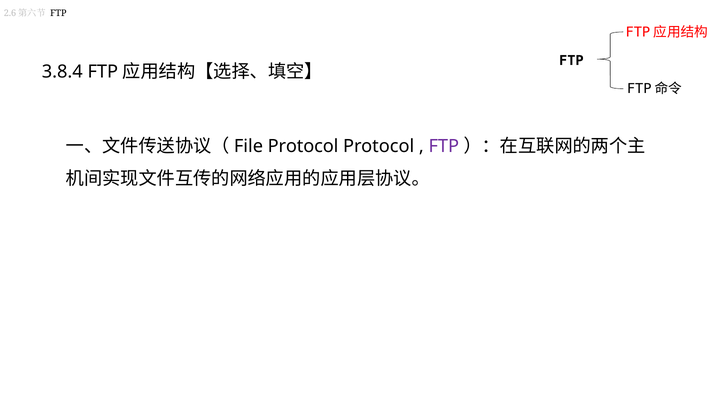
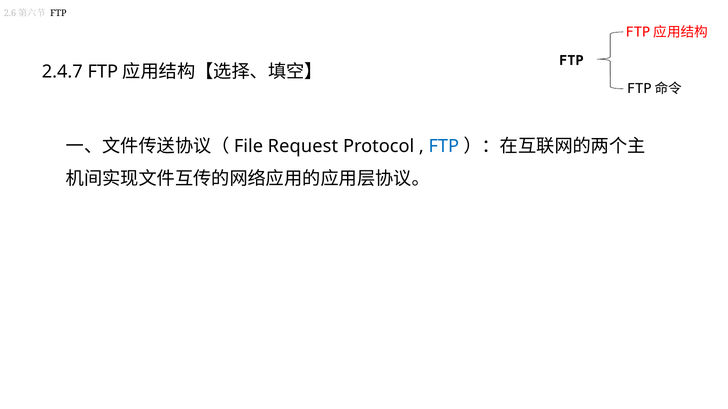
3.8.4: 3.8.4 -> 2.4.7
Protocol at (303, 146): Protocol -> Request
FTP at (444, 146) colour: purple -> blue
